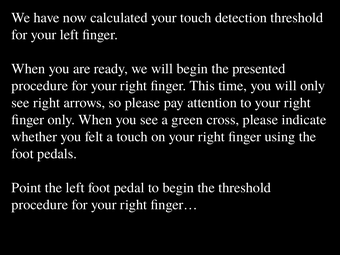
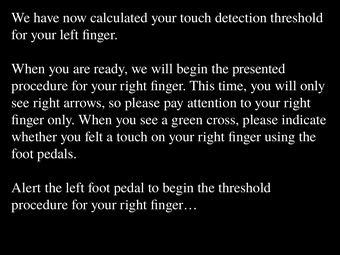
Point: Point -> Alert
